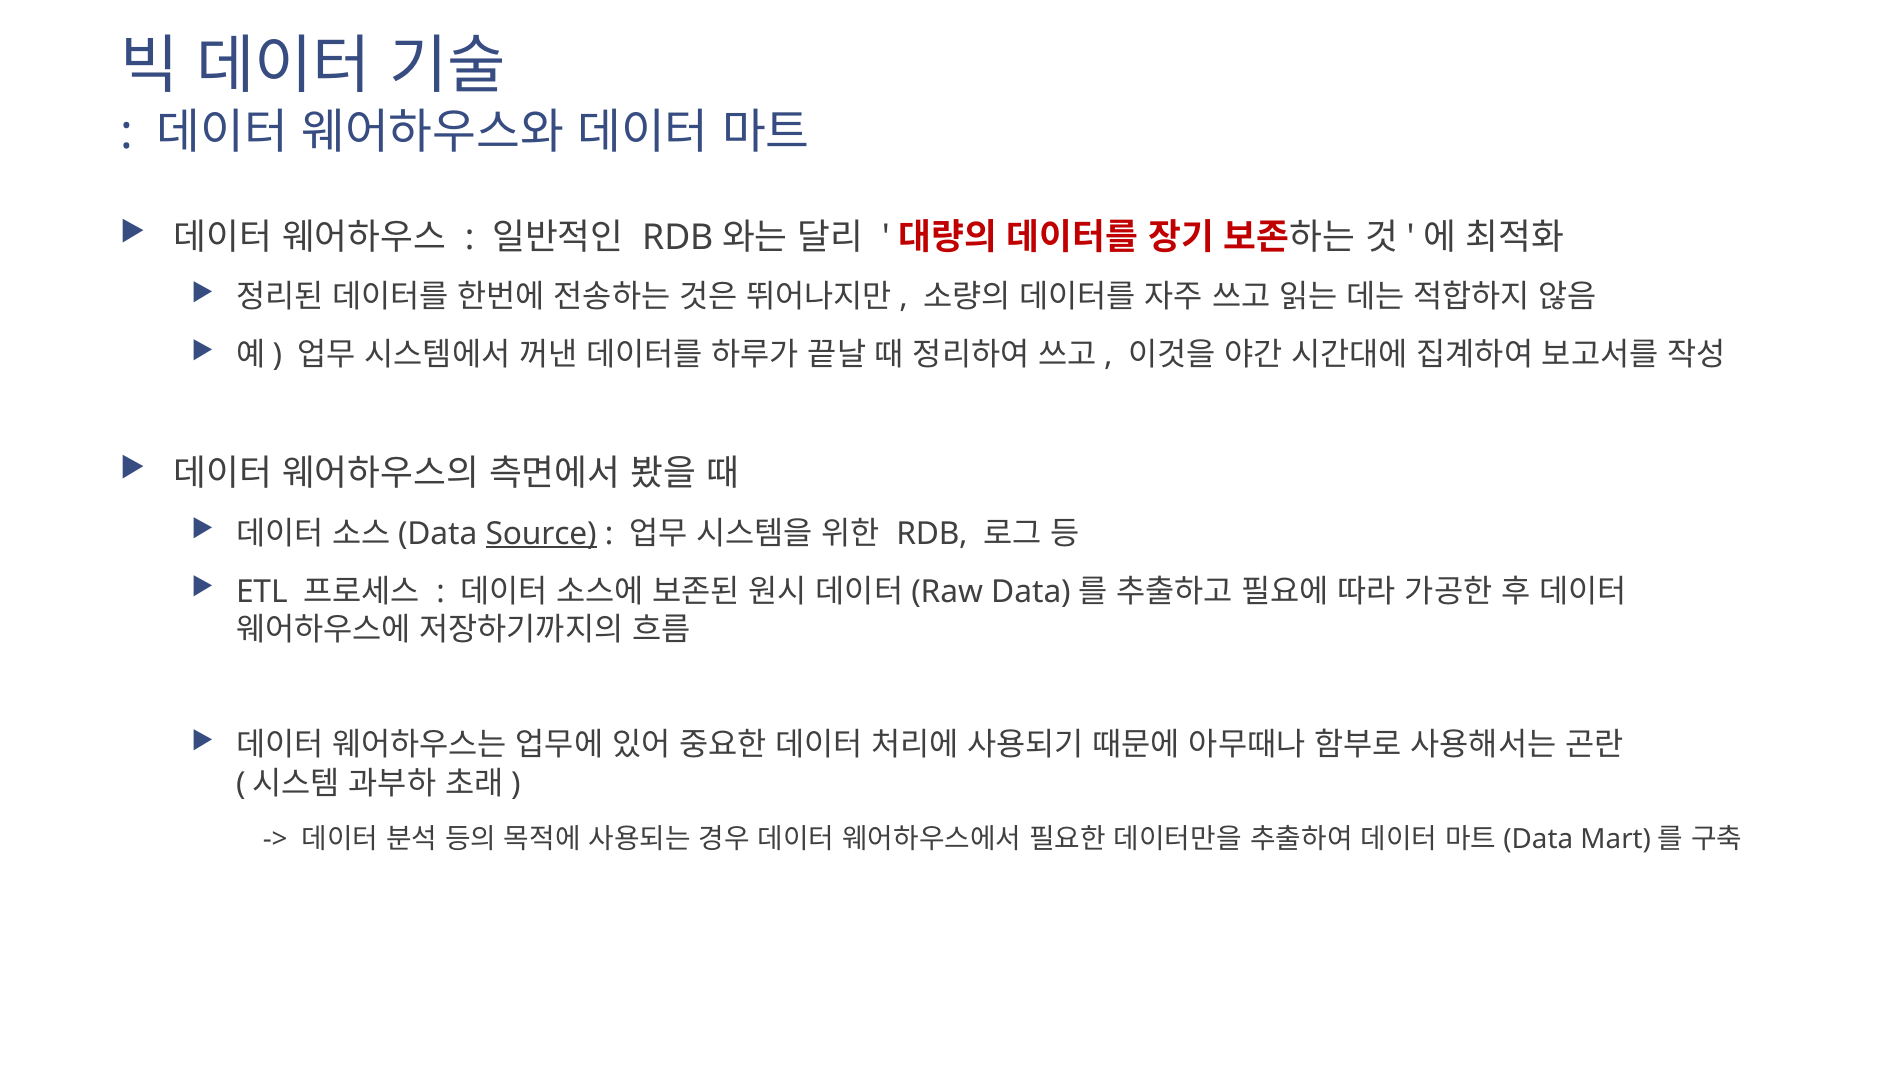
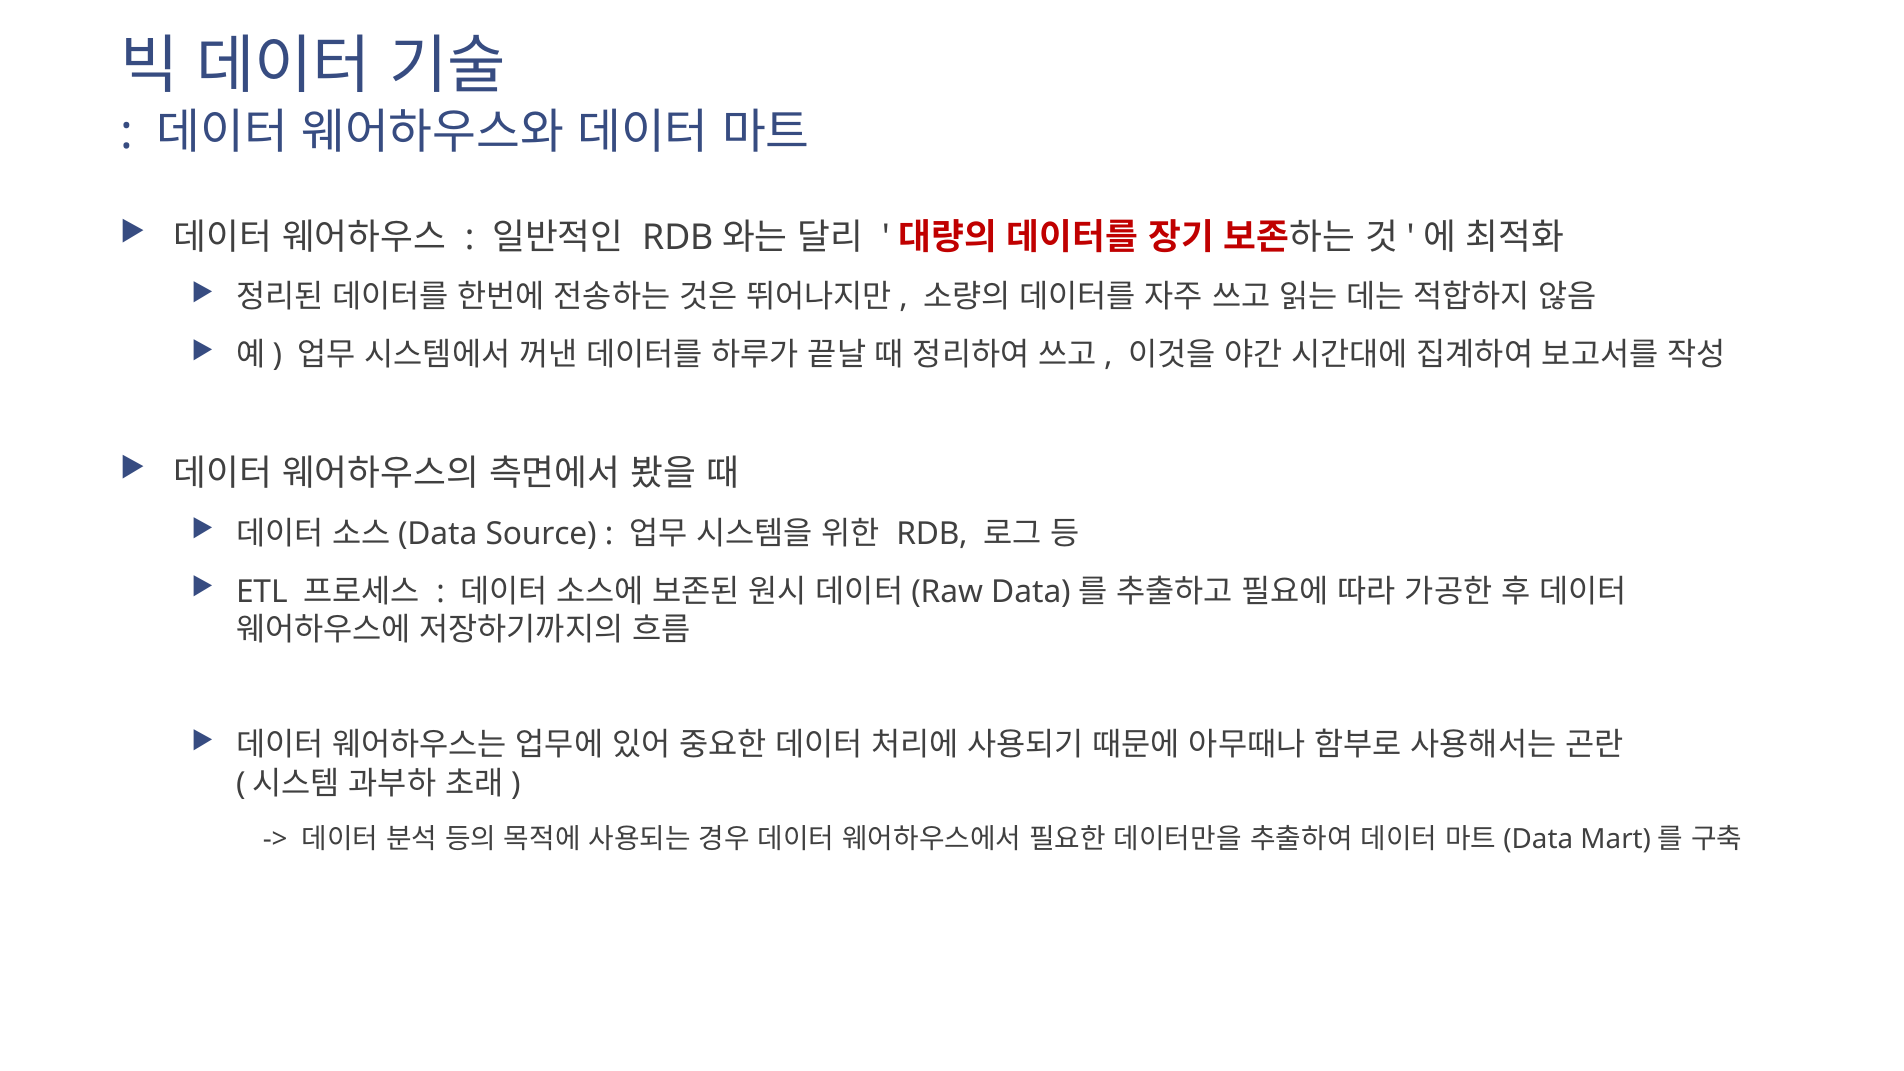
Source underline: present -> none
